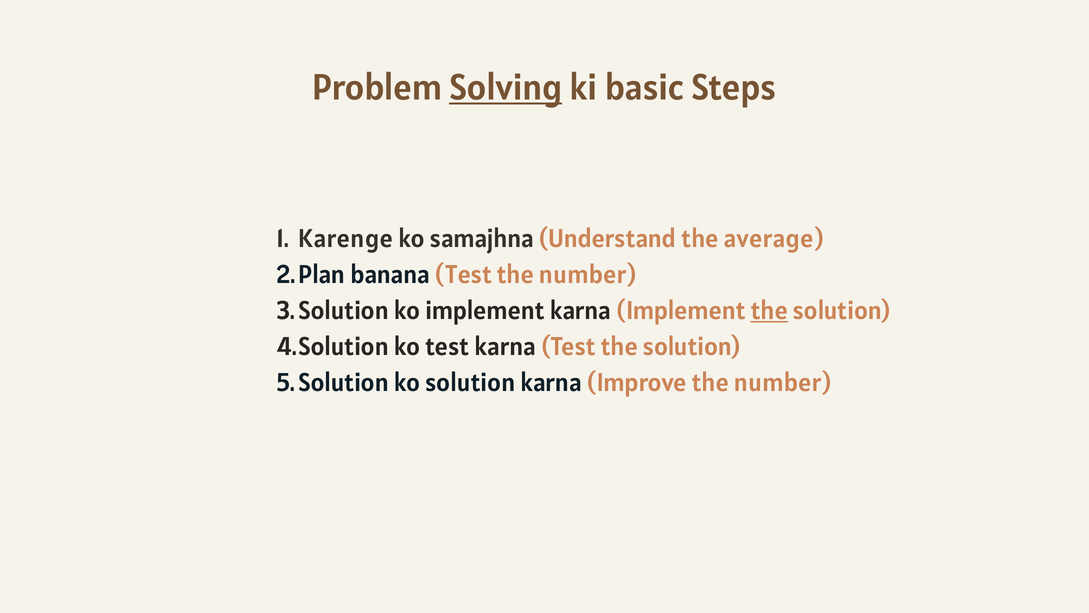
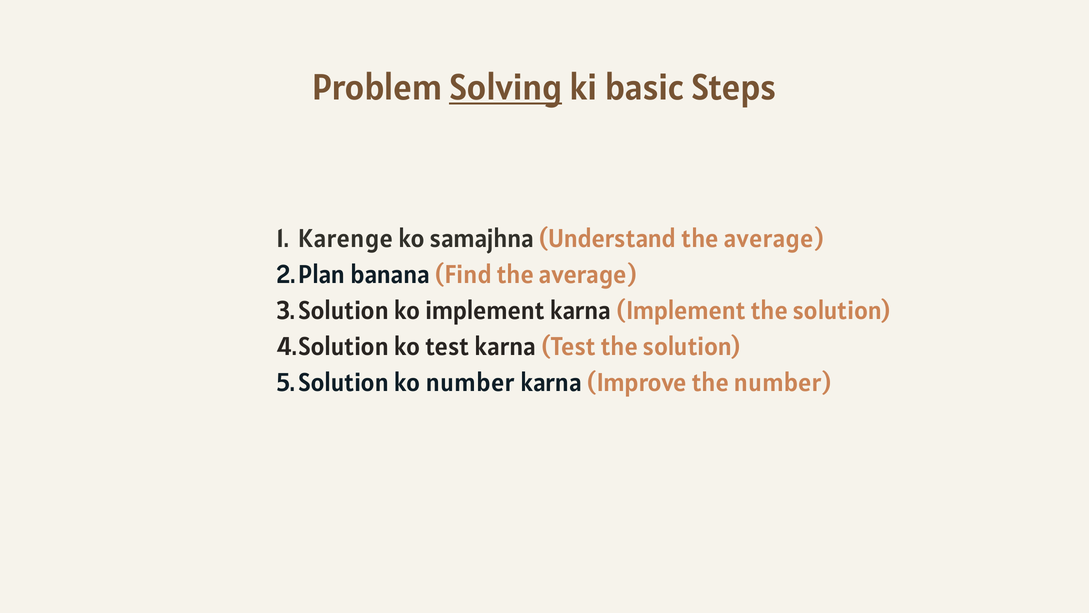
banana Test: Test -> Find
number at (588, 275): number -> average
the at (769, 311) underline: present -> none
ko solution: solution -> number
